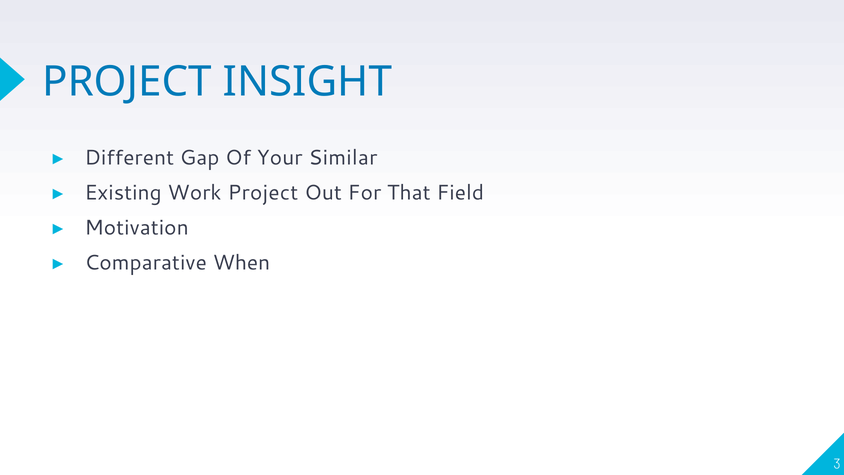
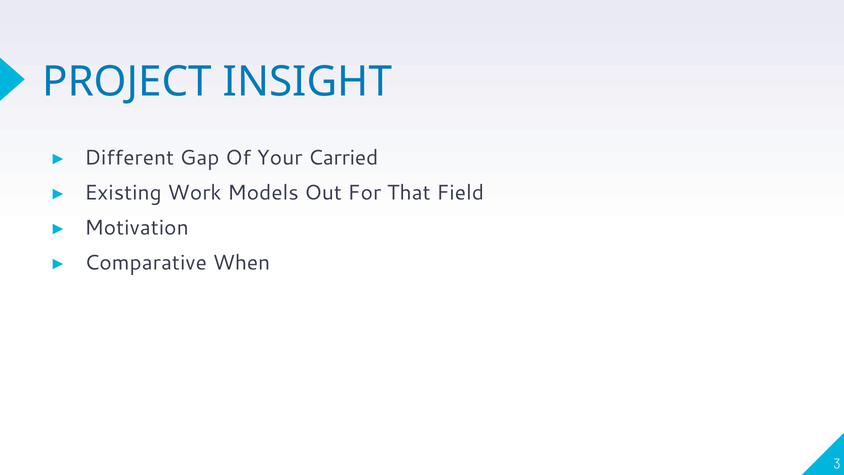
Similar: Similar -> Carried
Work Project: Project -> Models
